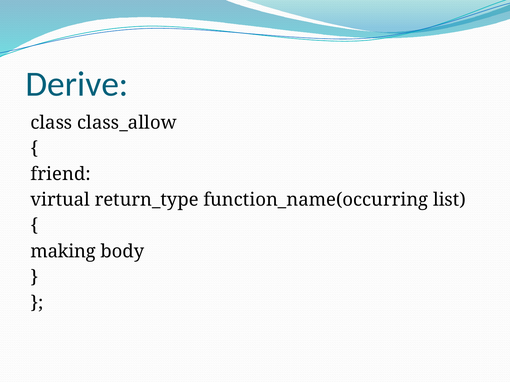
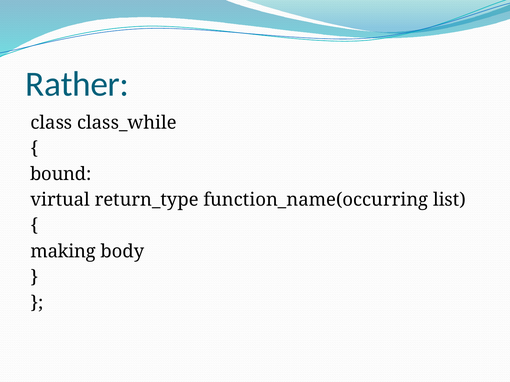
Derive: Derive -> Rather
class_allow: class_allow -> class_while
friend: friend -> bound
